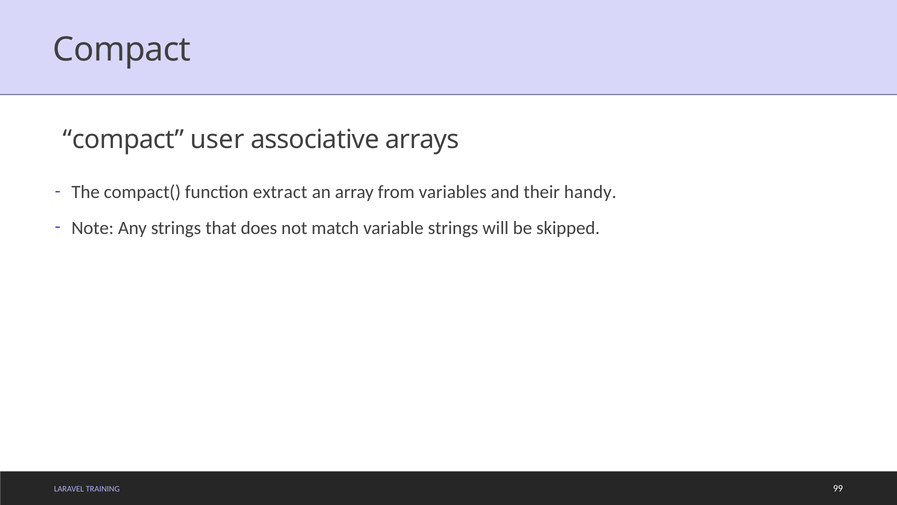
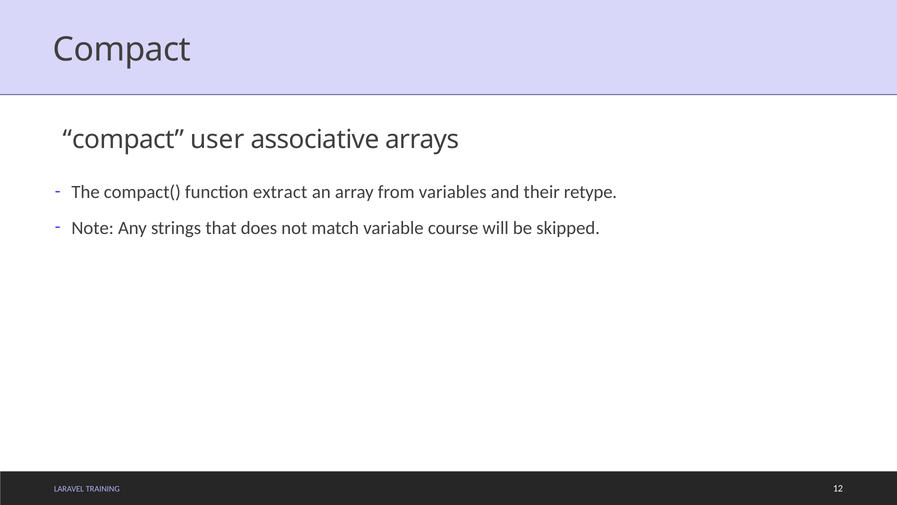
handy: handy -> retype
variable strings: strings -> course
99: 99 -> 12
